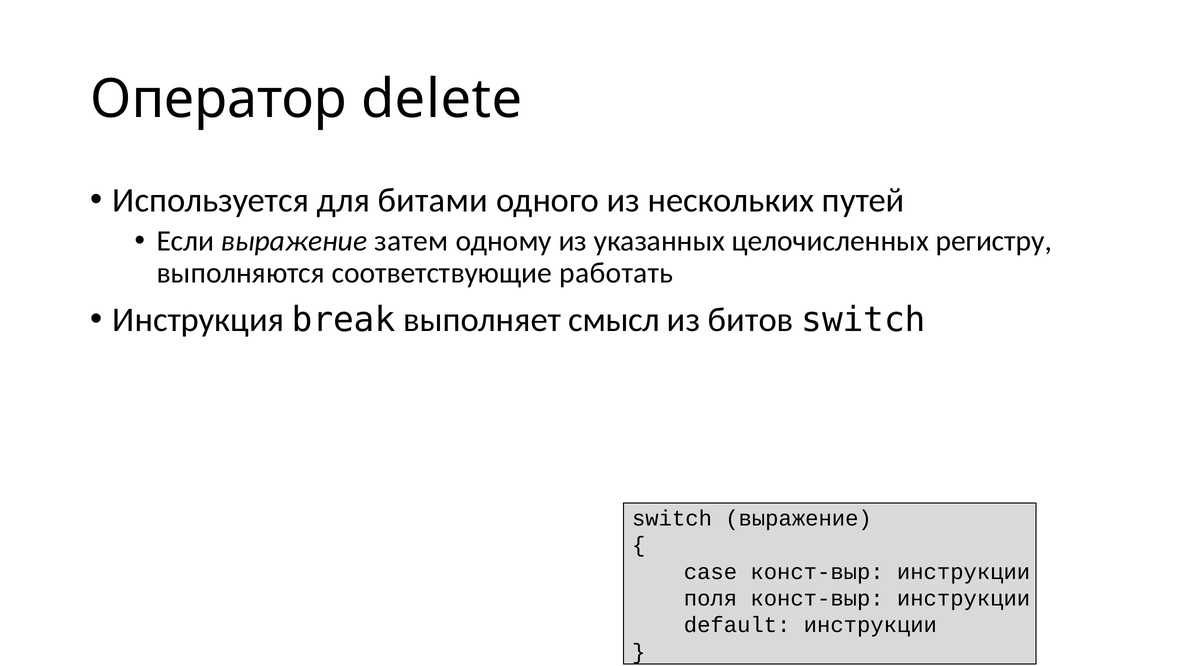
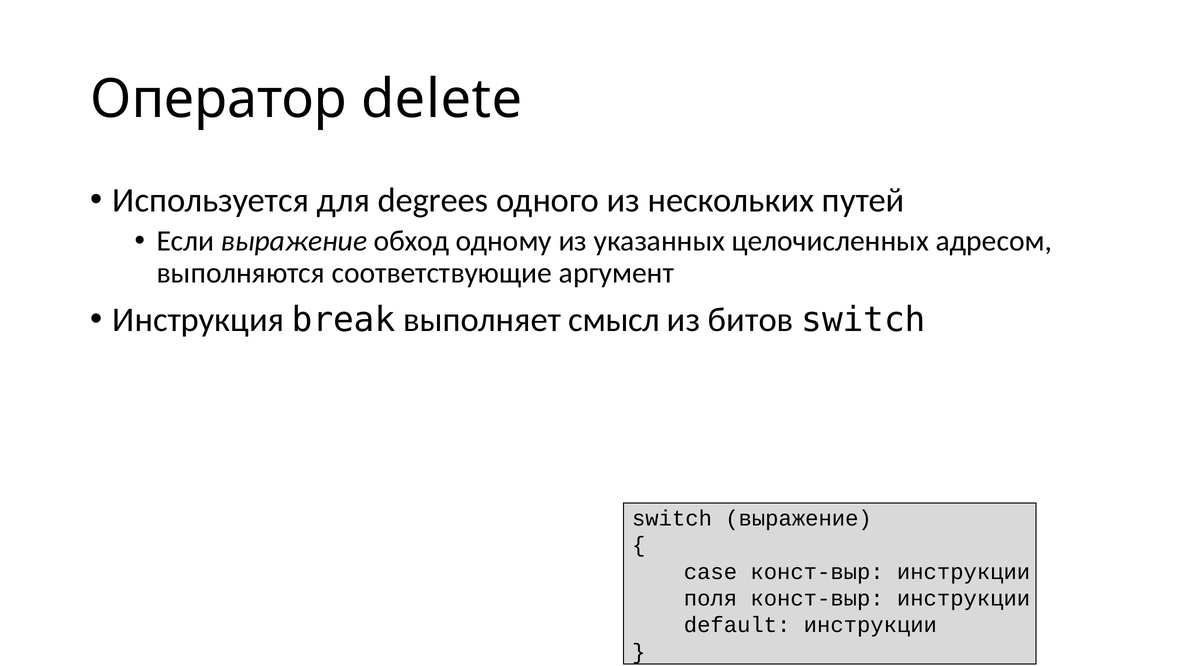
битами: битами -> degrees
затем: затем -> обход
регистру: регистру -> адресом
работать: работать -> аргумент
